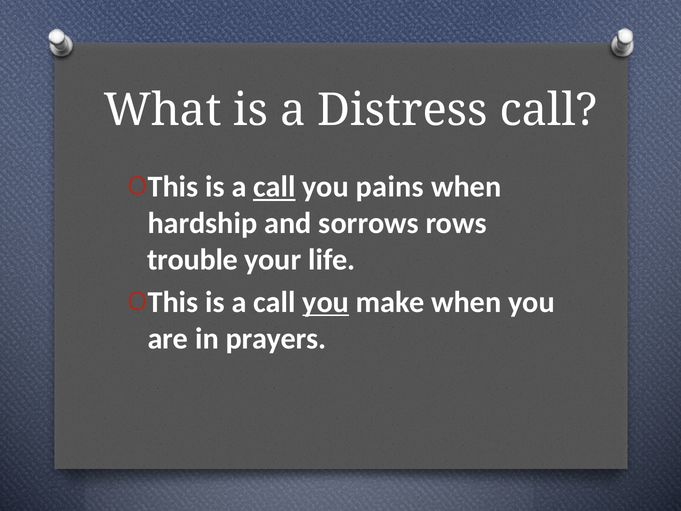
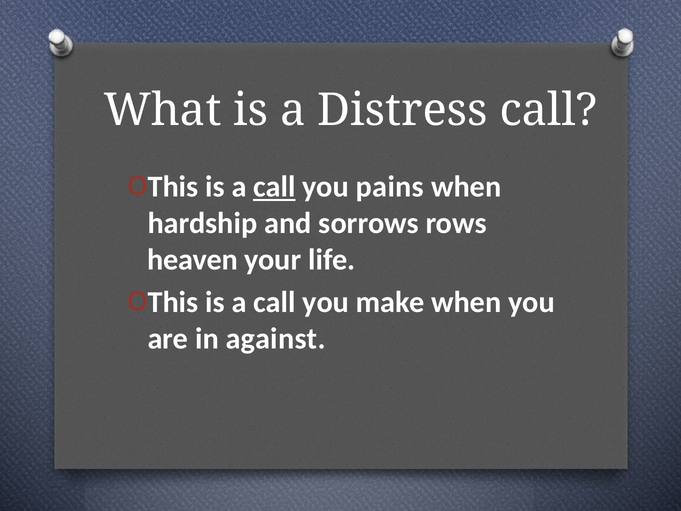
trouble: trouble -> heaven
you at (326, 302) underline: present -> none
prayers: prayers -> against
